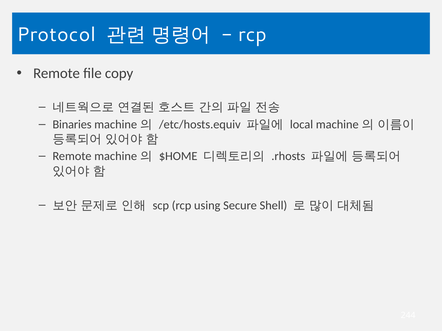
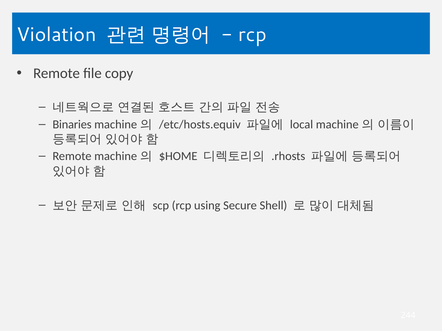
Protocol: Protocol -> Violation
